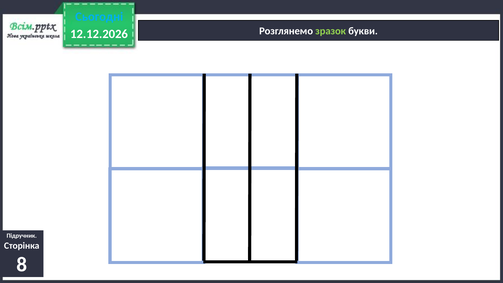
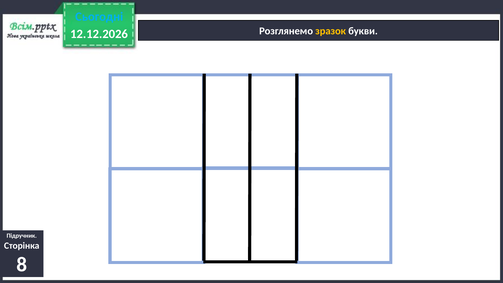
зразок colour: light green -> yellow
